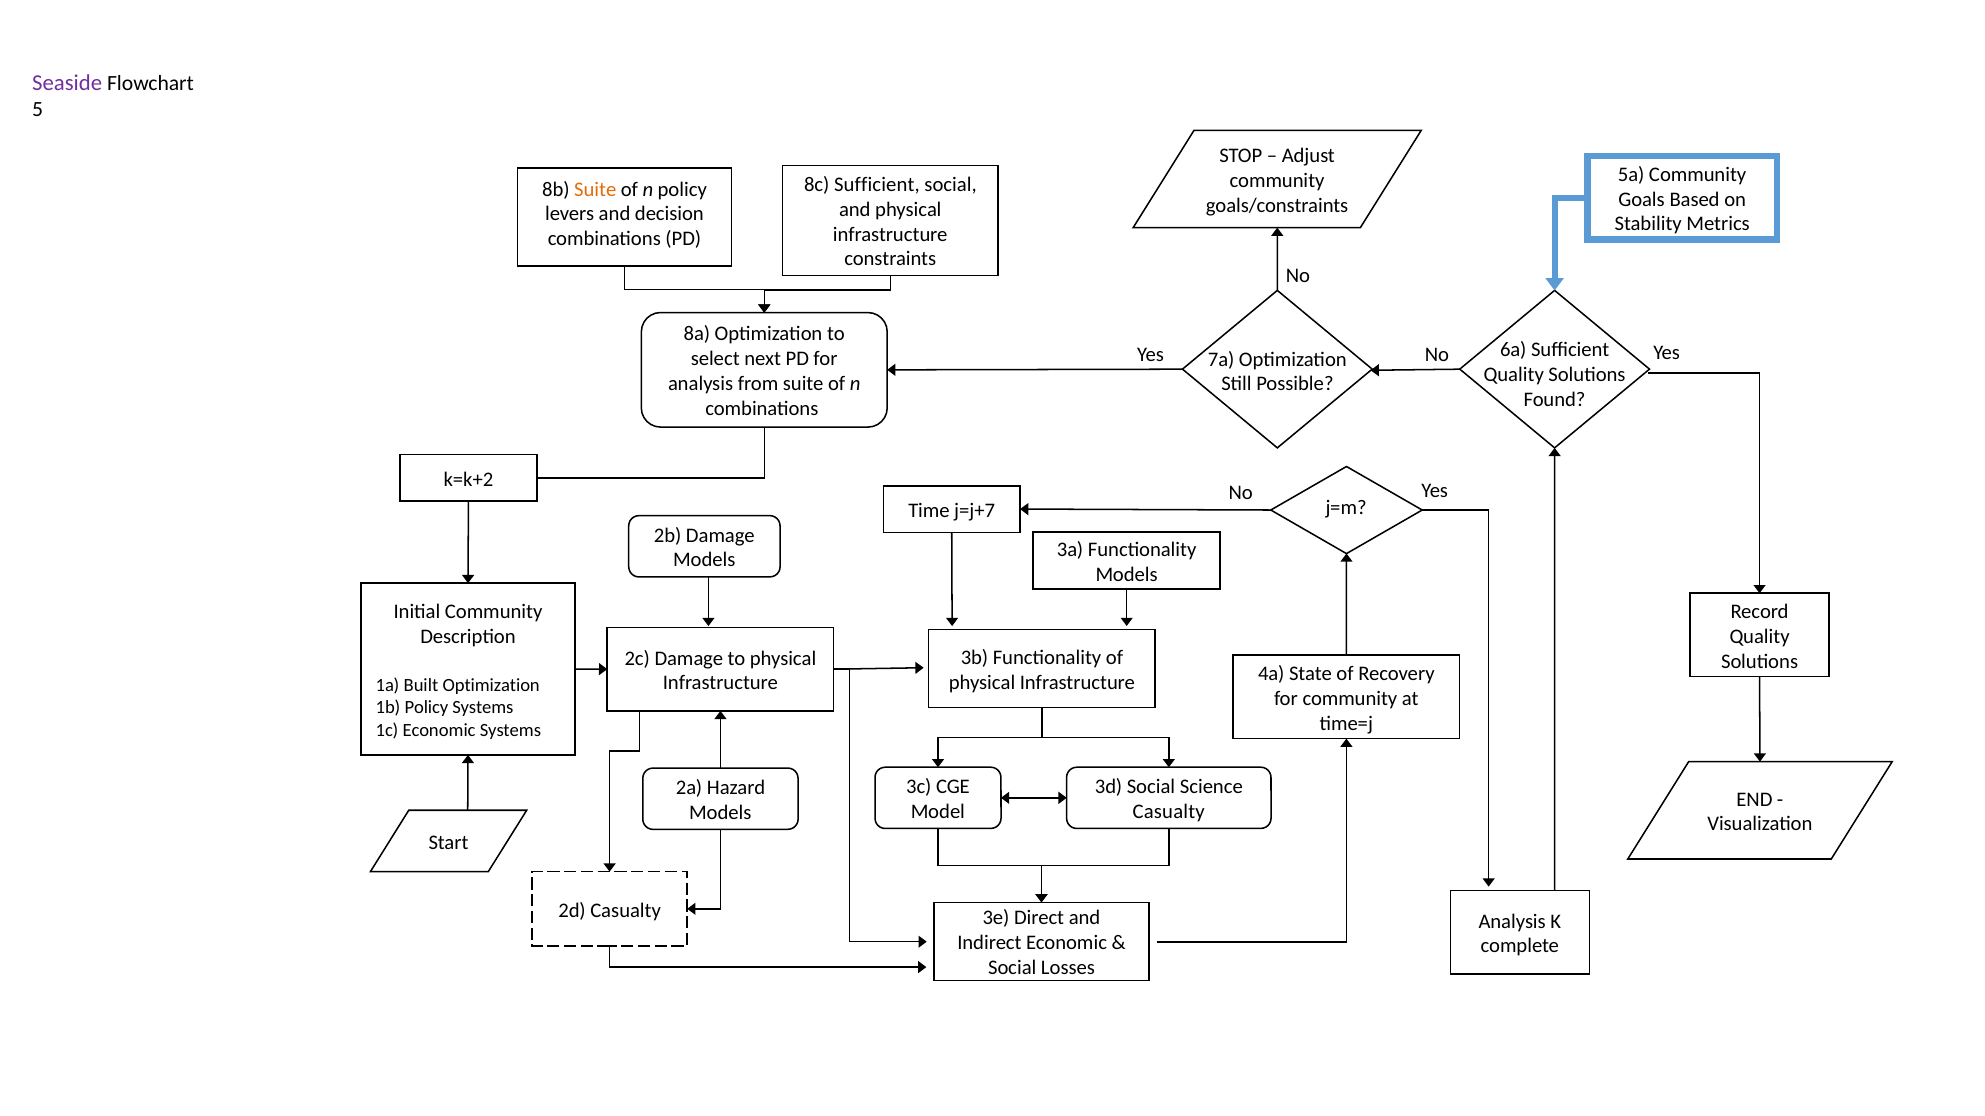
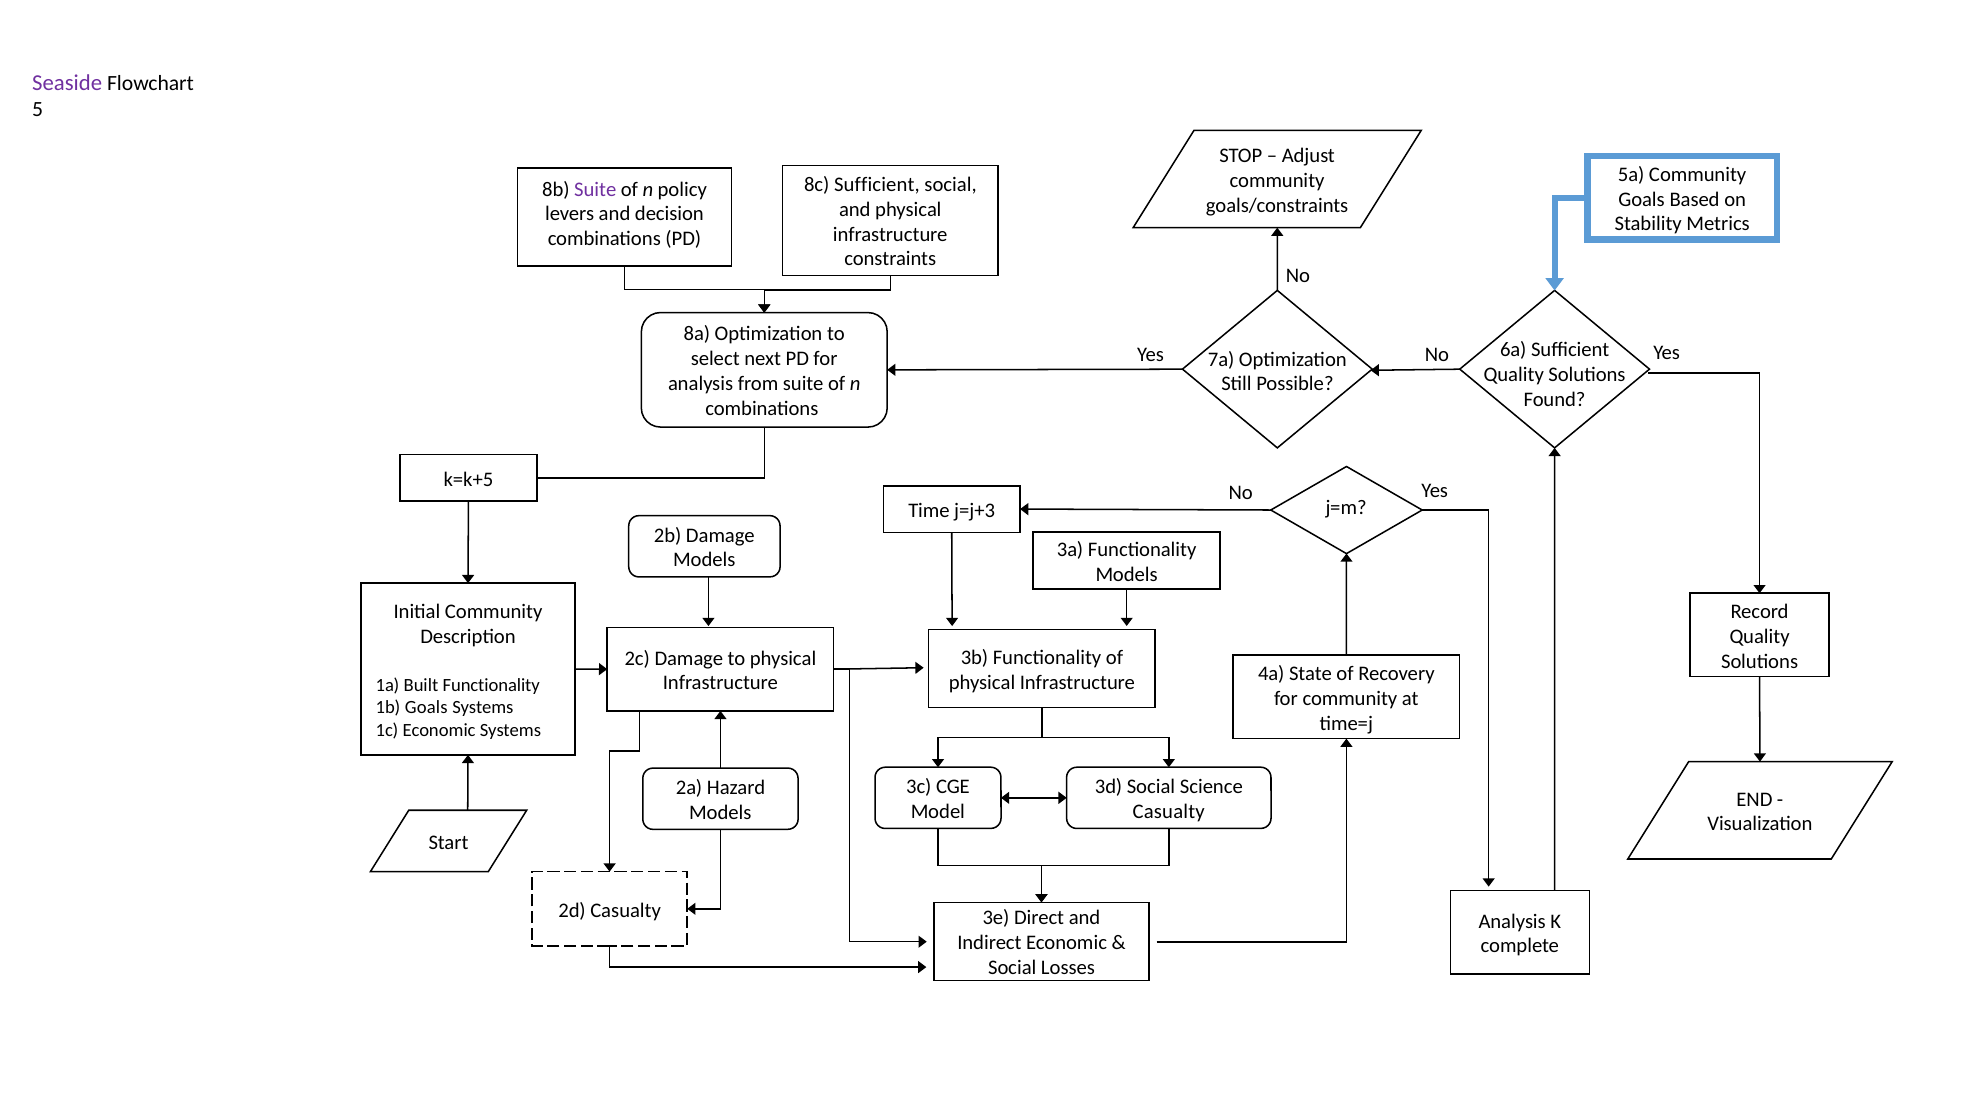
Suite at (595, 189) colour: orange -> purple
k=k+2: k=k+2 -> k=k+5
j=j+7: j=j+7 -> j=j+3
Built Optimization: Optimization -> Functionality
1b Policy: Policy -> Goals
